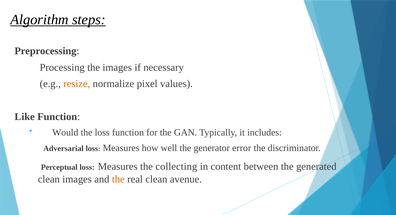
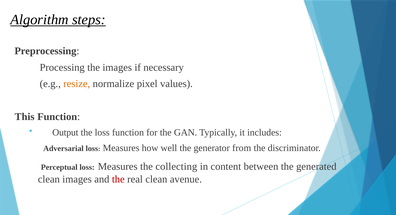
Like: Like -> This
Would: Would -> Output
error: error -> from
the at (118, 180) colour: orange -> red
